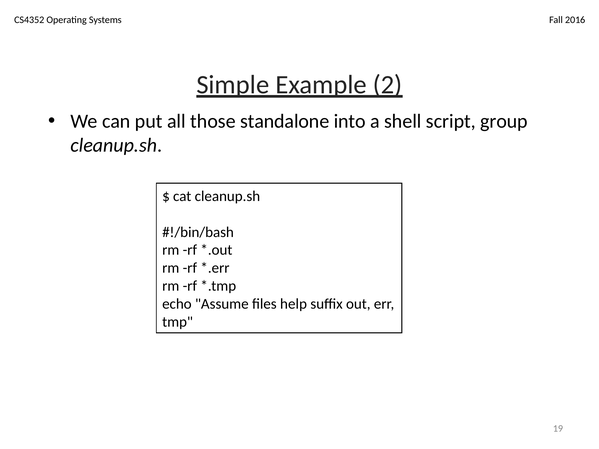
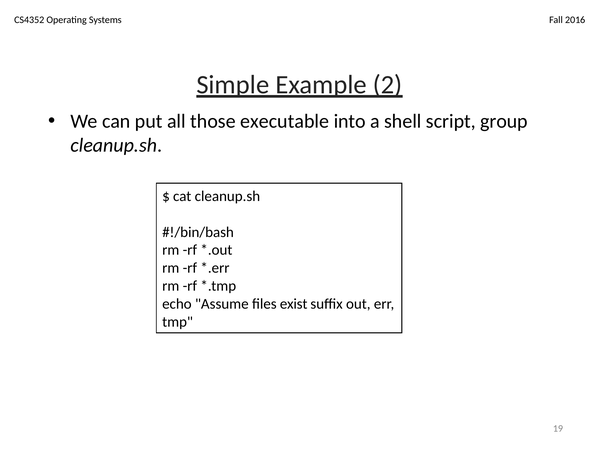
standalone: standalone -> executable
help: help -> exist
